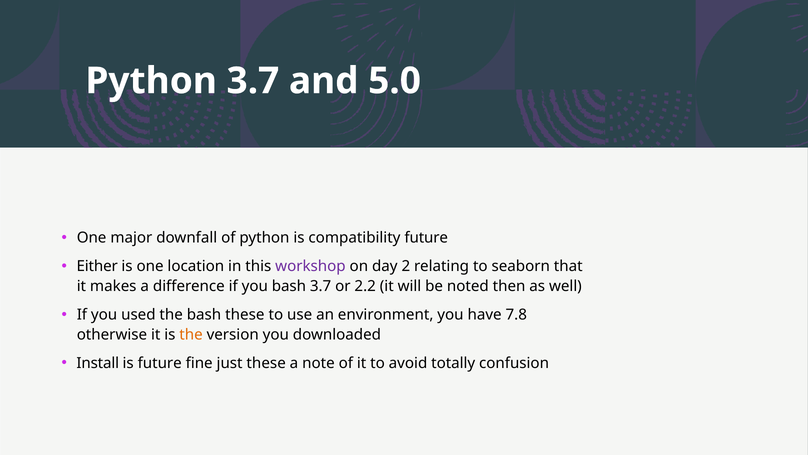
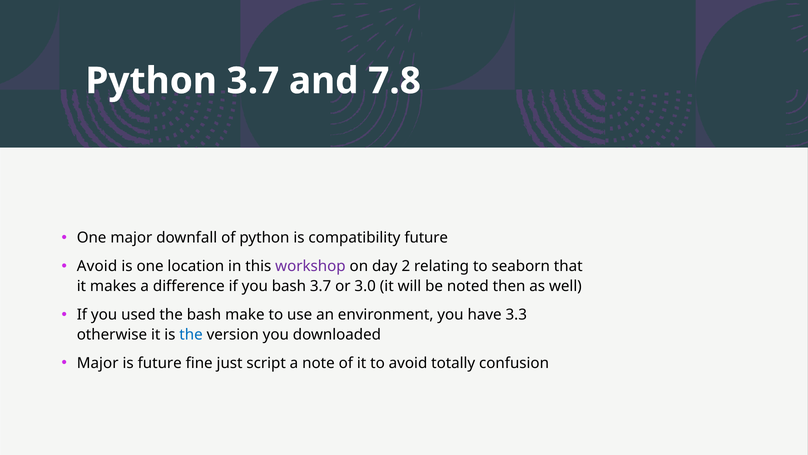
5.0: 5.0 -> 7.8
Either at (97, 266): Either -> Avoid
2.2: 2.2 -> 3.0
bash these: these -> make
7.8: 7.8 -> 3.3
the at (191, 334) colour: orange -> blue
Install at (98, 363): Install -> Major
just these: these -> script
